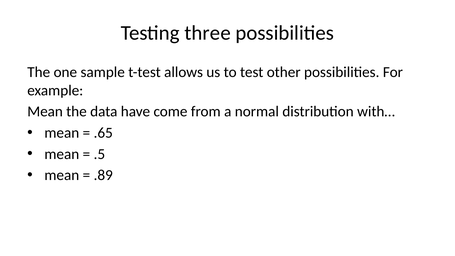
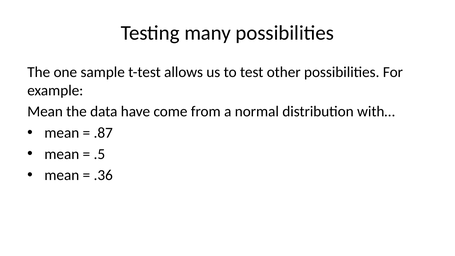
three: three -> many
.65: .65 -> .87
.89: .89 -> .36
